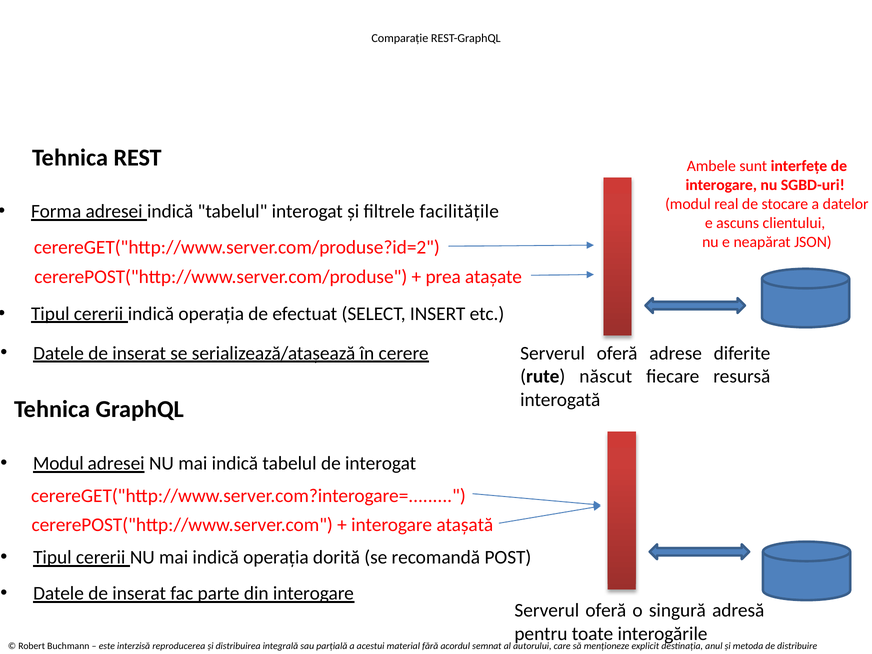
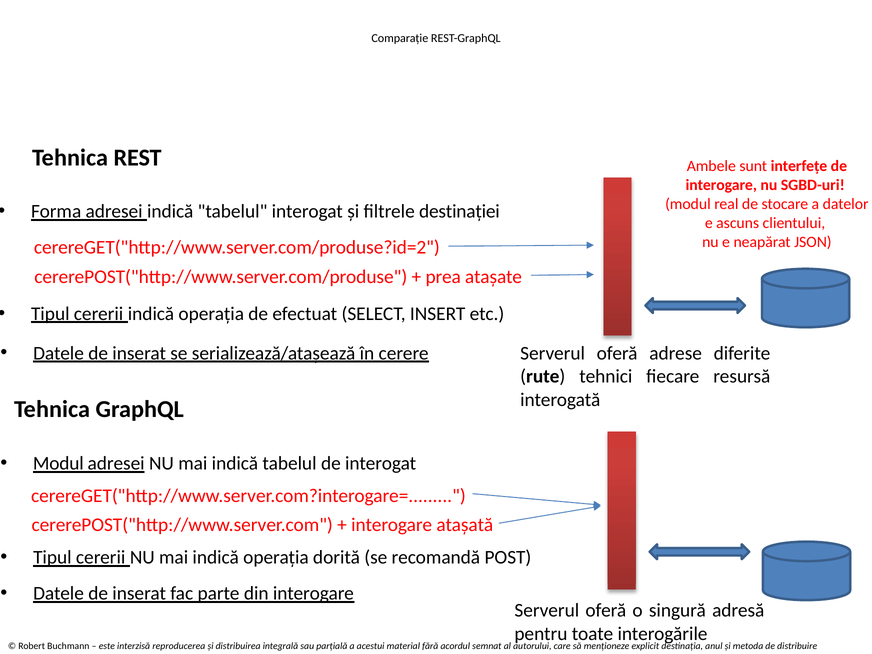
facilitățile: facilitățile -> destinației
născut: născut -> tehnici
